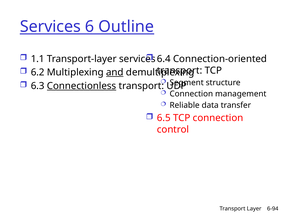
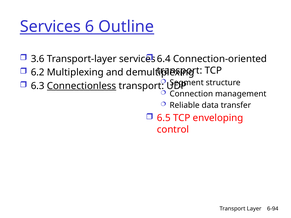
1.1: 1.1 -> 3.6
and underline: present -> none
TCP connection: connection -> enveloping
